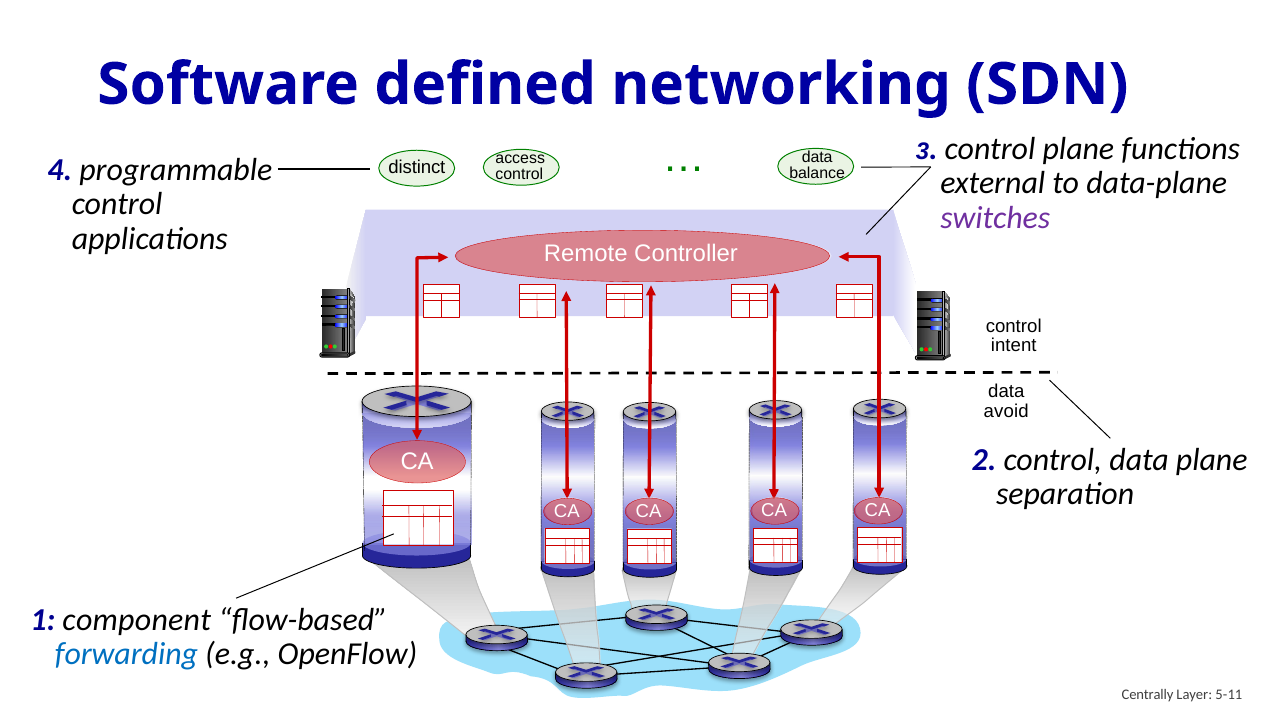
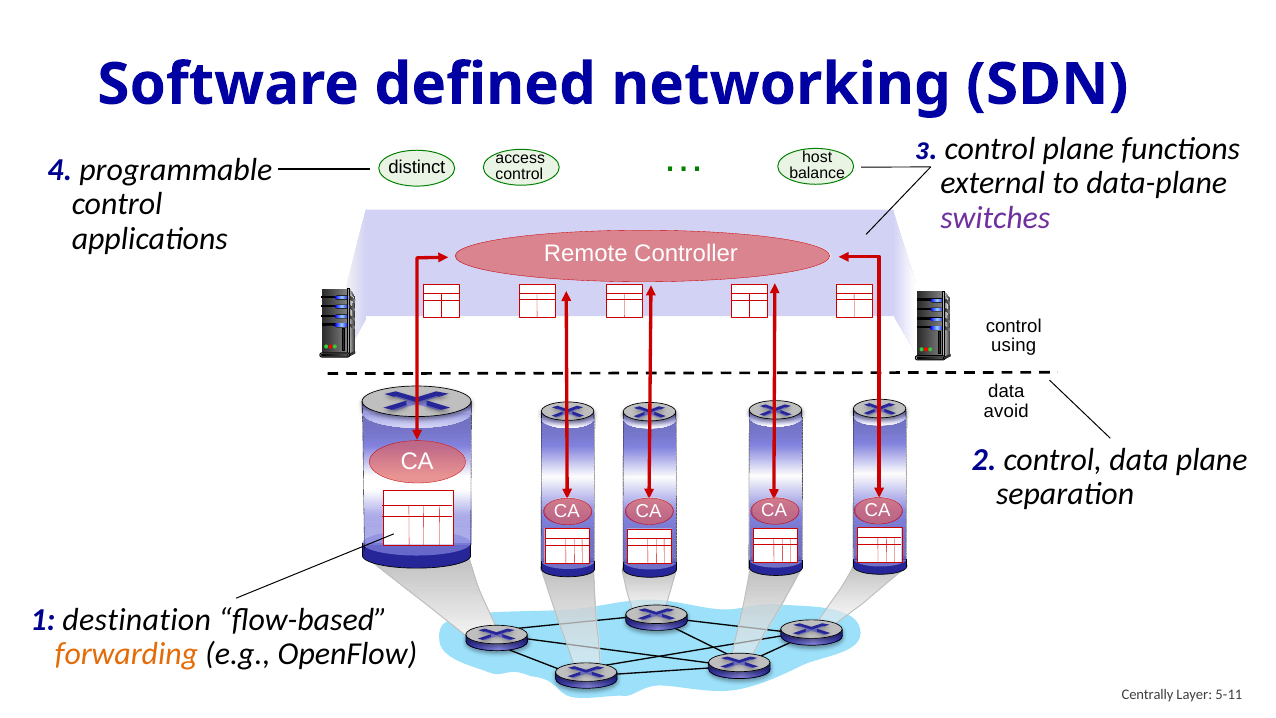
data at (817, 157): data -> host
intent: intent -> using
component: component -> destination
forwarding colour: blue -> orange
